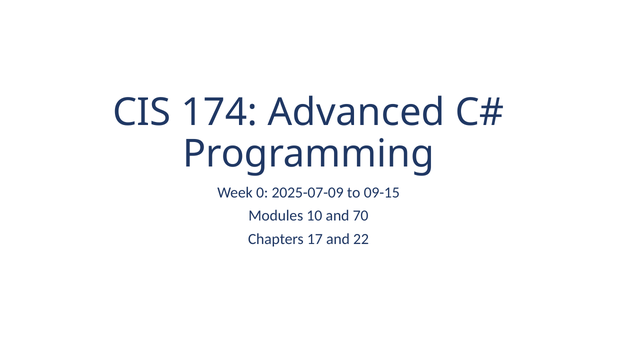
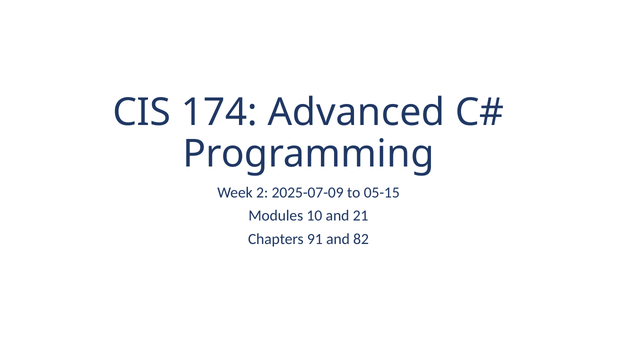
0: 0 -> 2
09-15: 09-15 -> 05-15
70: 70 -> 21
17: 17 -> 91
22: 22 -> 82
